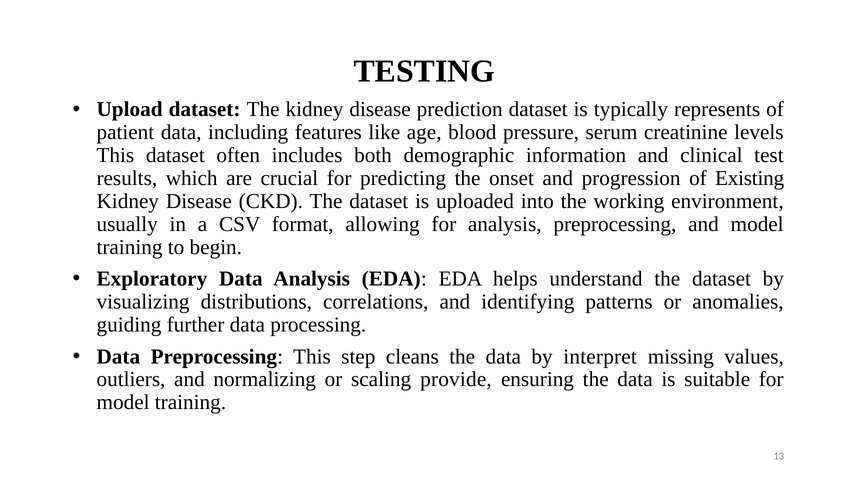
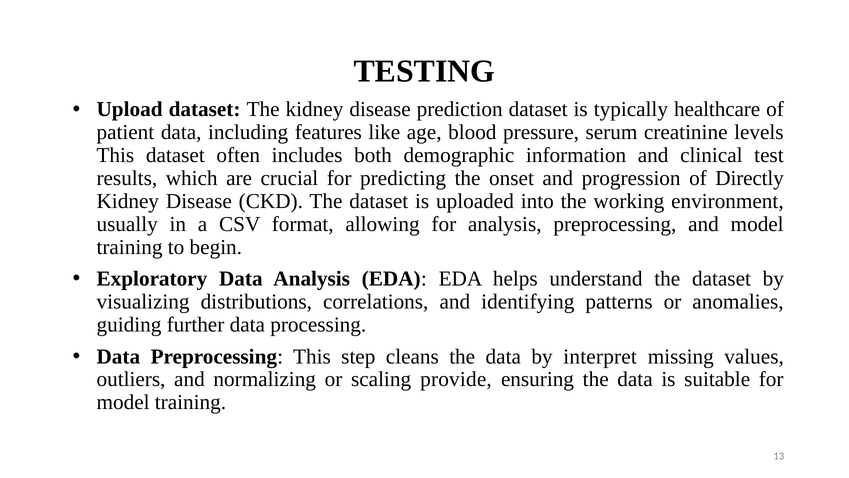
represents: represents -> healthcare
Existing: Existing -> Directly
